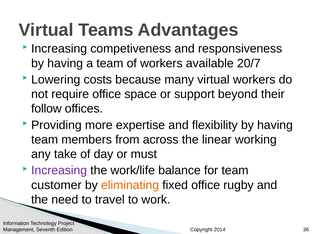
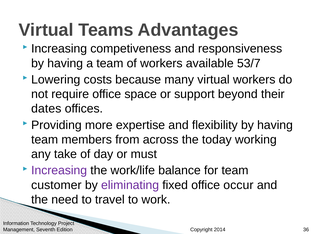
20/7: 20/7 -> 53/7
follow: follow -> dates
linear: linear -> today
eliminating colour: orange -> purple
rugby: rugby -> occur
